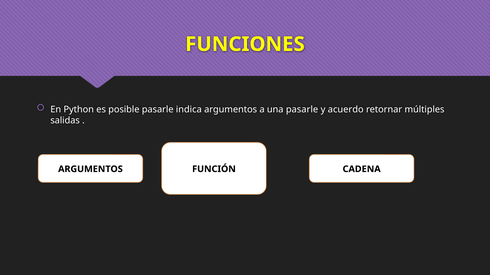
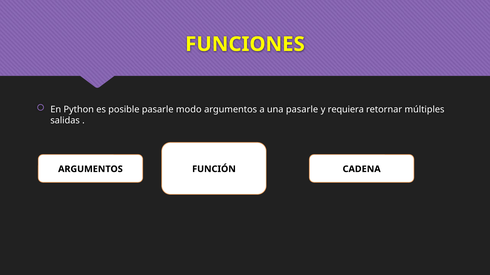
indica: indica -> modo
acuerdo: acuerdo -> requiera
